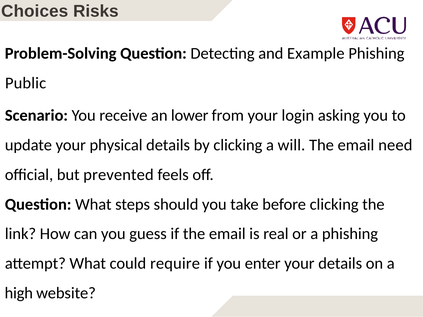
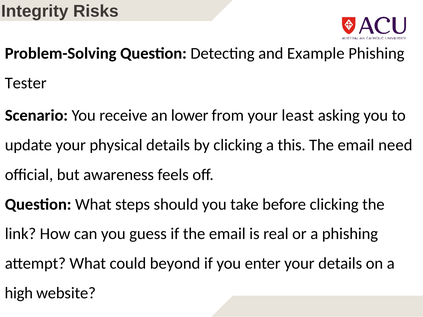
Choices: Choices -> Integrity
Public: Public -> Tester
login: login -> least
will: will -> this
prevented: prevented -> awareness
require: require -> beyond
